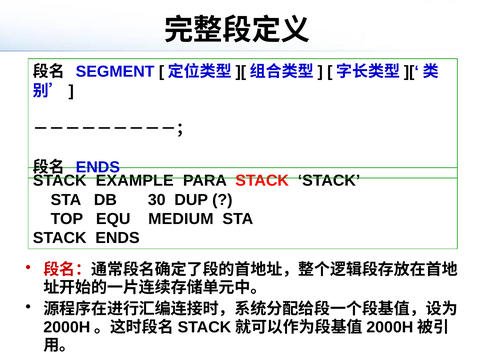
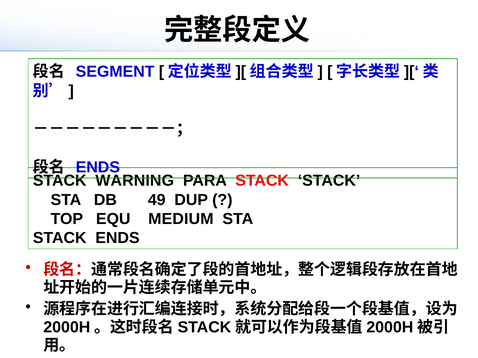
EXAMPLE: EXAMPLE -> WARNING
30: 30 -> 49
